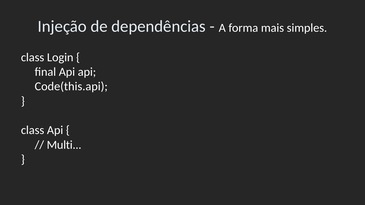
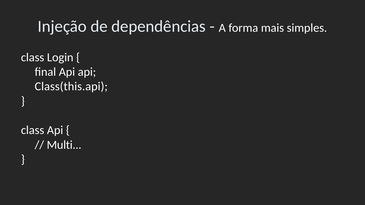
Code(this.api: Code(this.api -> Class(this.api
